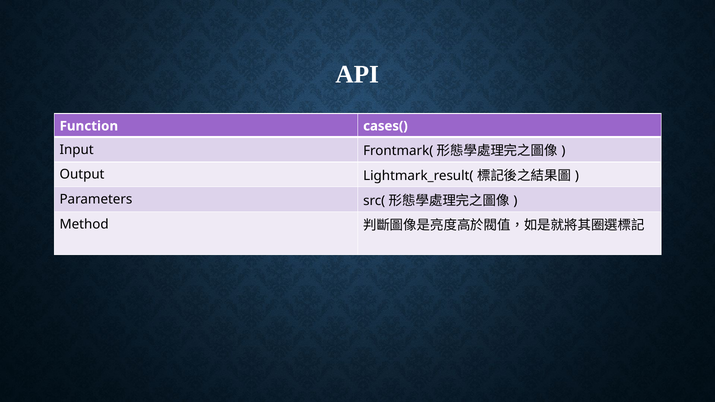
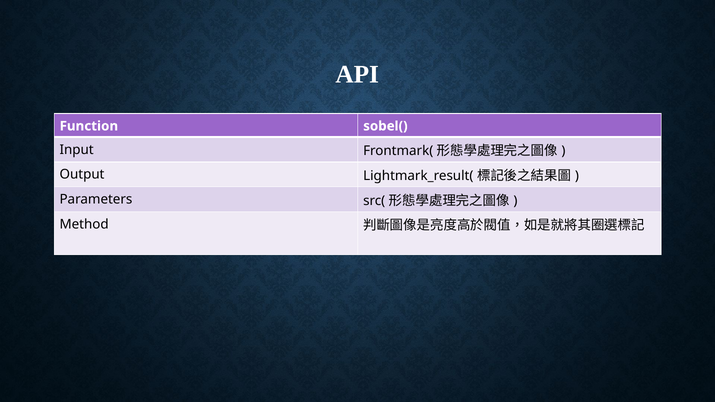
cases(: cases( -> sobel(
